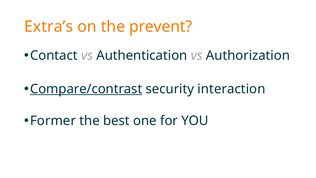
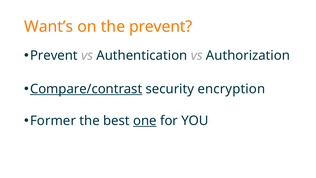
Extra’s: Extra’s -> Want’s
Contact at (54, 56): Contact -> Prevent
interaction: interaction -> encryption
one underline: none -> present
